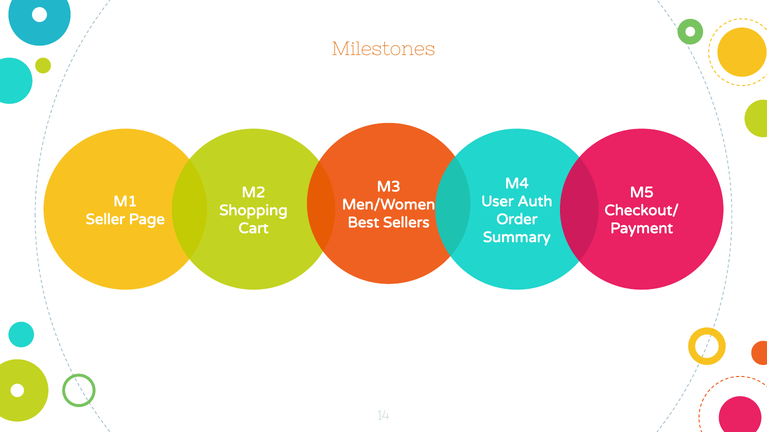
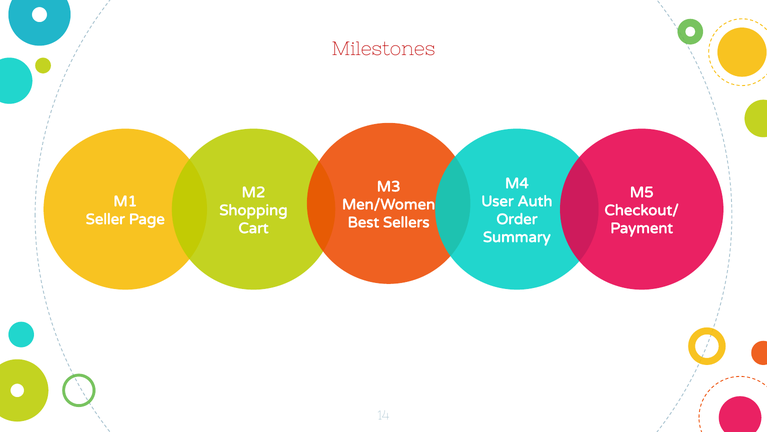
Milestones colour: orange -> red
